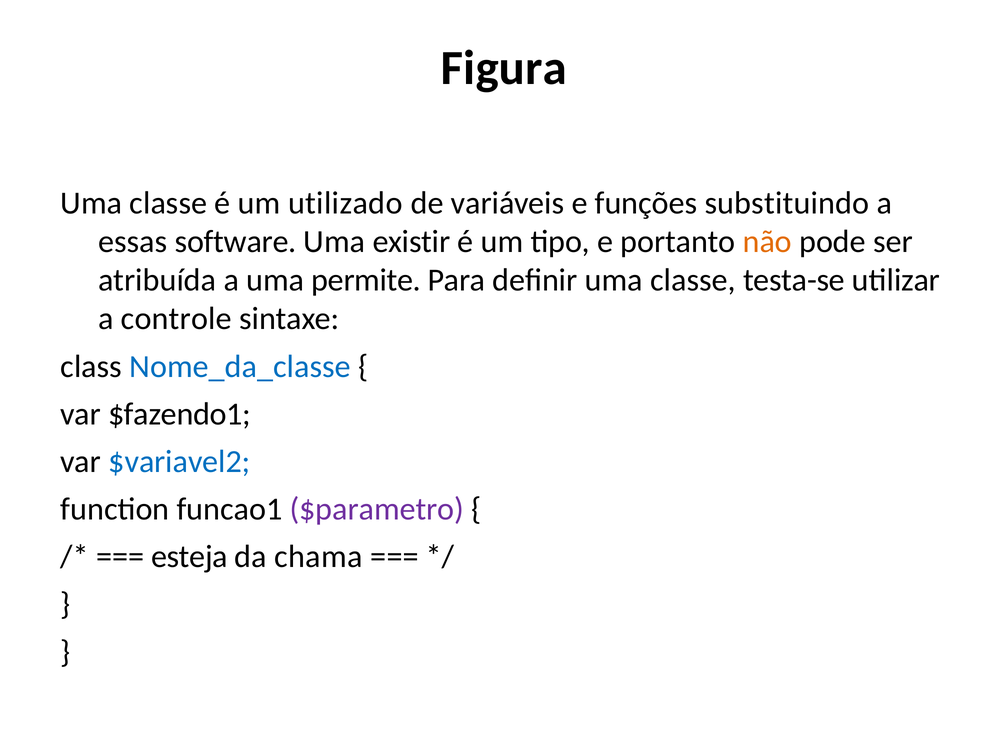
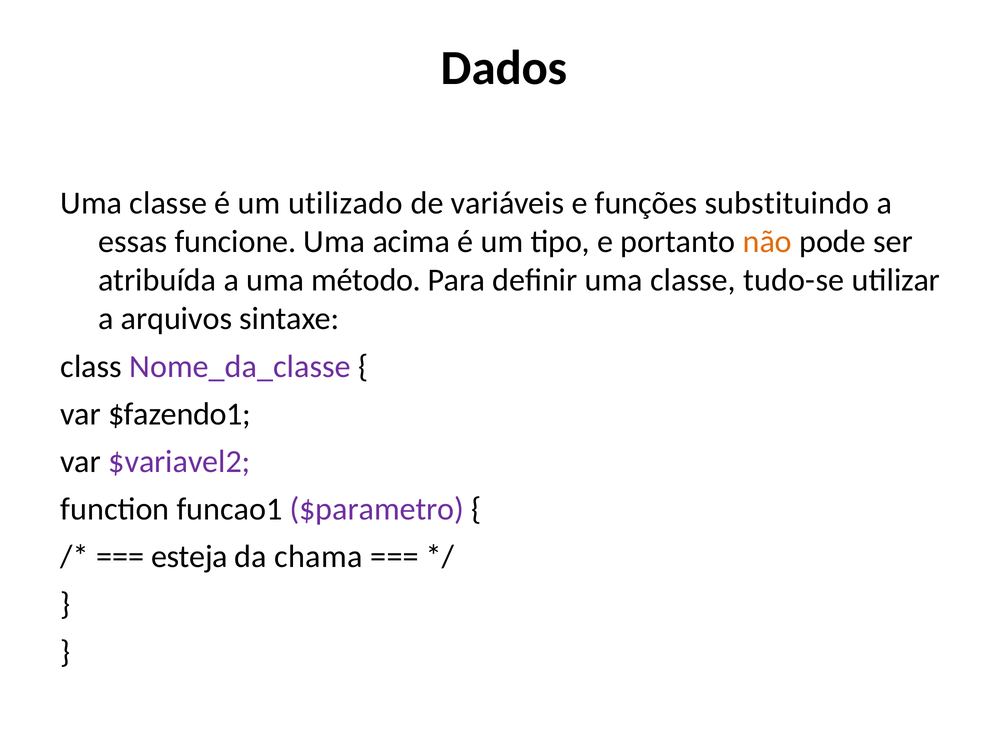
Figura: Figura -> Dados
software: software -> funcione
existir: existir -> acima
permite: permite -> método
testa-se: testa-se -> tudo-se
controle: controle -> arquivos
Nome_da_classe colour: blue -> purple
$variavel2 colour: blue -> purple
